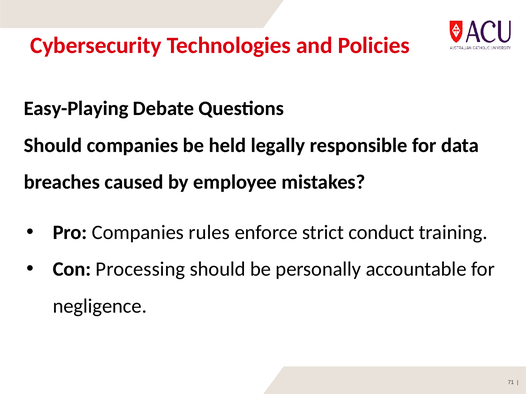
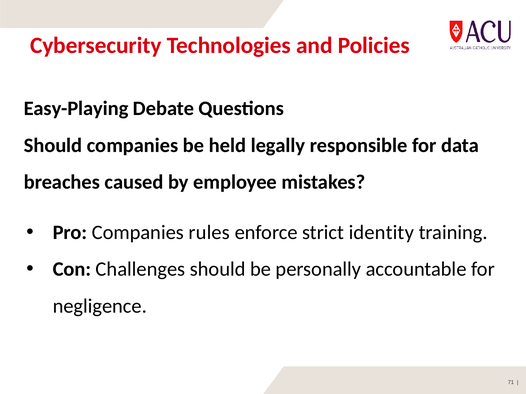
conduct: conduct -> identity
Processing: Processing -> Challenges
